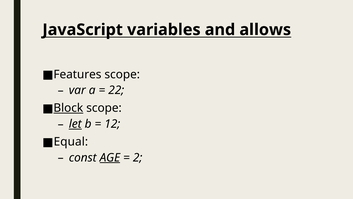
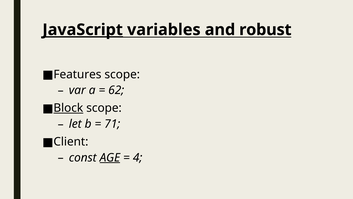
JavaScript underline: none -> present
allows: allows -> robust
22: 22 -> 62
let underline: present -> none
12: 12 -> 71
Equal: Equal -> Client
2: 2 -> 4
